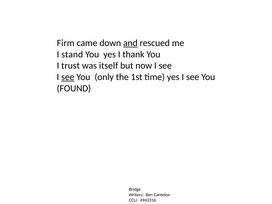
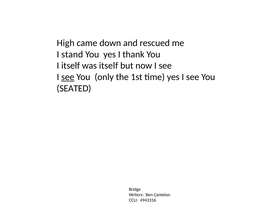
Firm: Firm -> High
and underline: present -> none
I trust: trust -> itself
FOUND: FOUND -> SEATED
